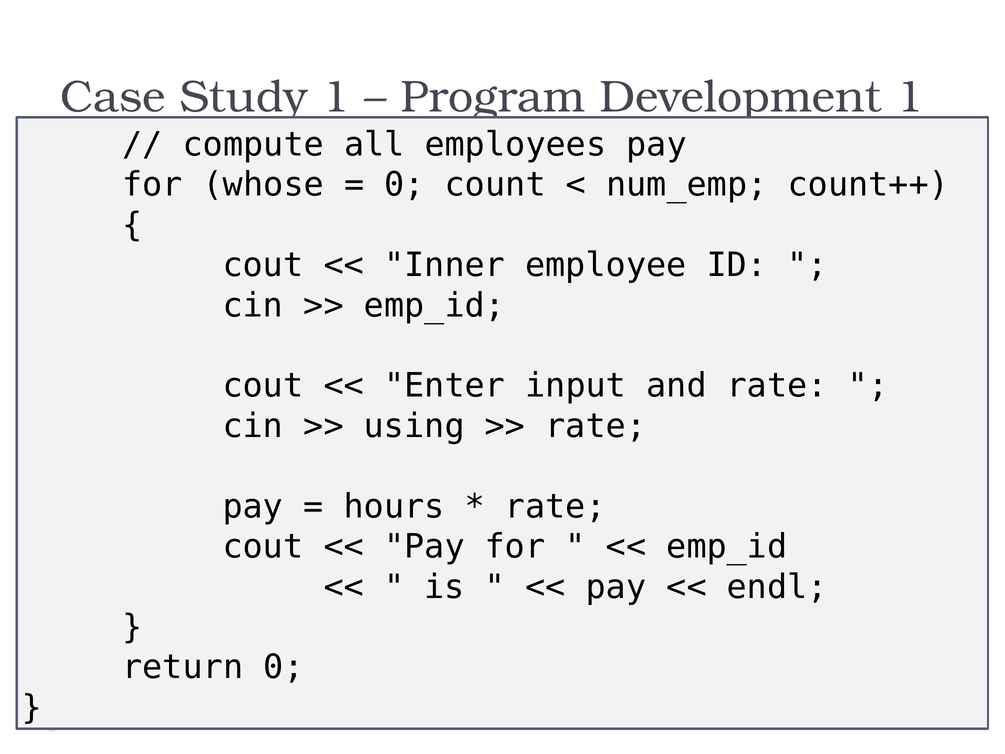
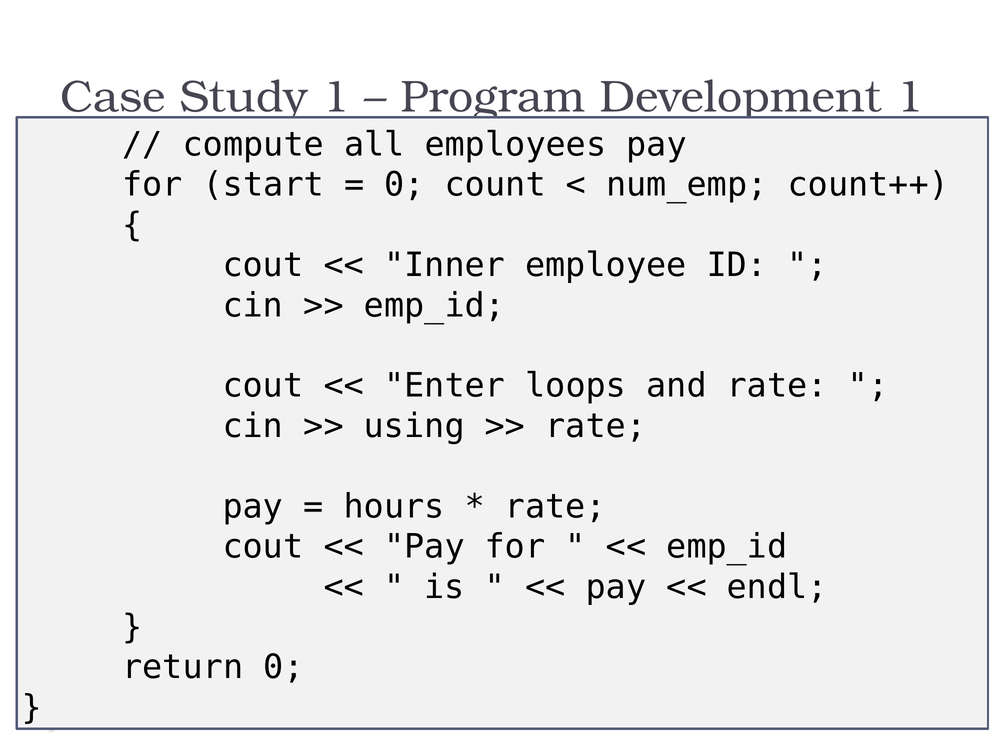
whose: whose -> start
input: input -> loops
